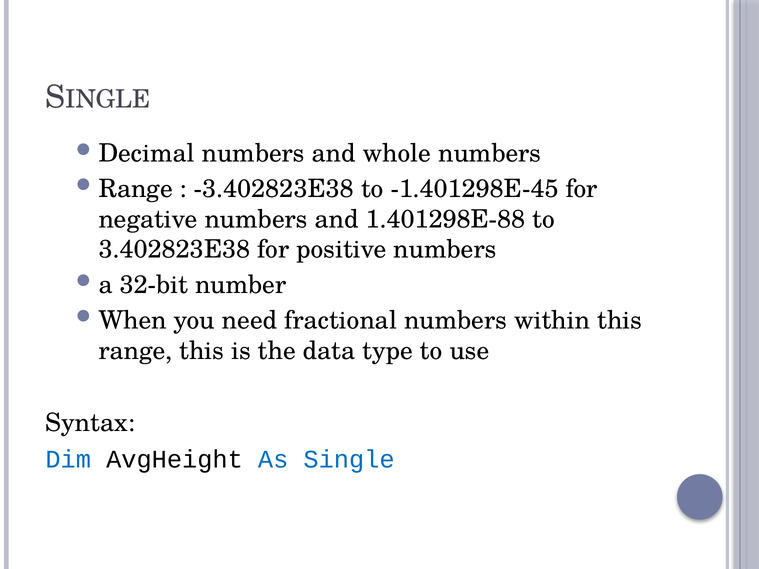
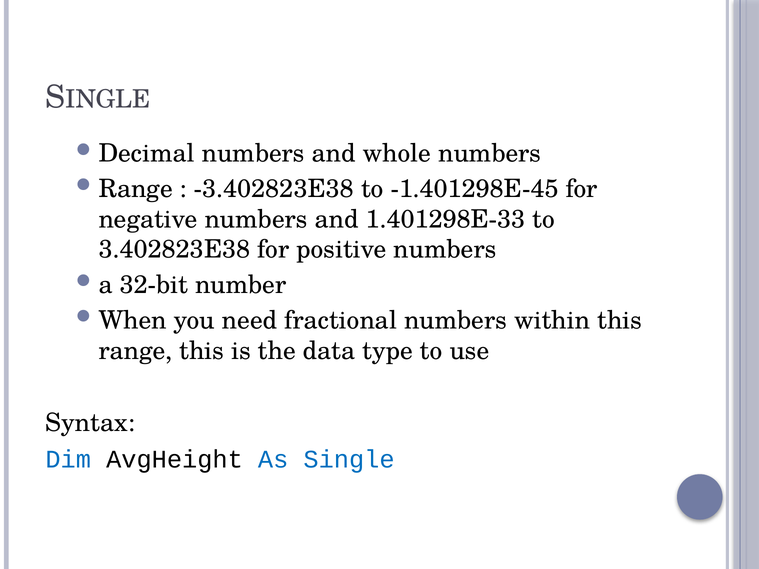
1.401298E-88: 1.401298E-88 -> 1.401298E-33
